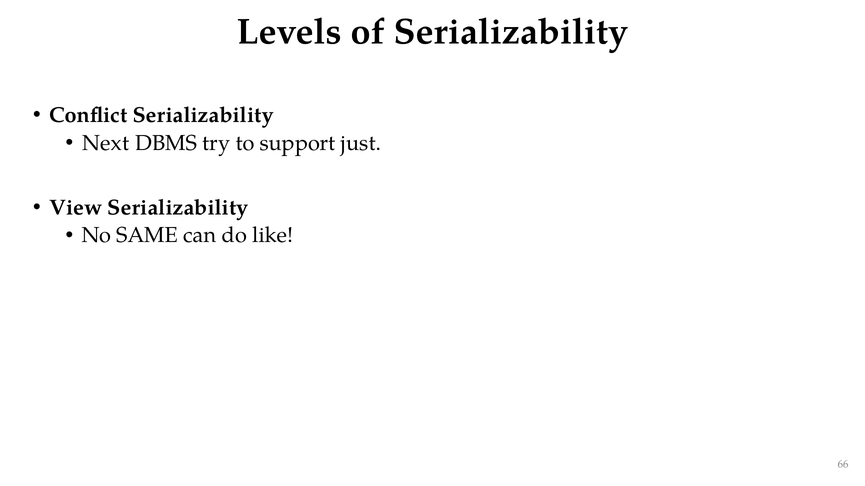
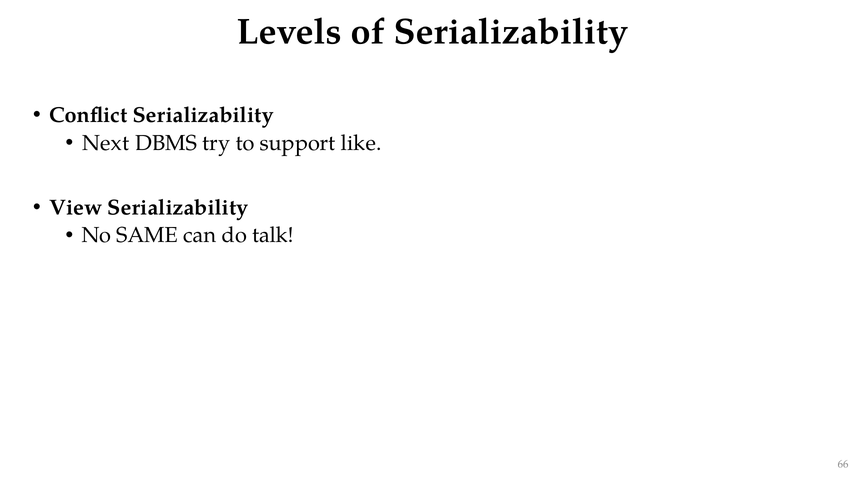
just: just -> like
like: like -> talk
